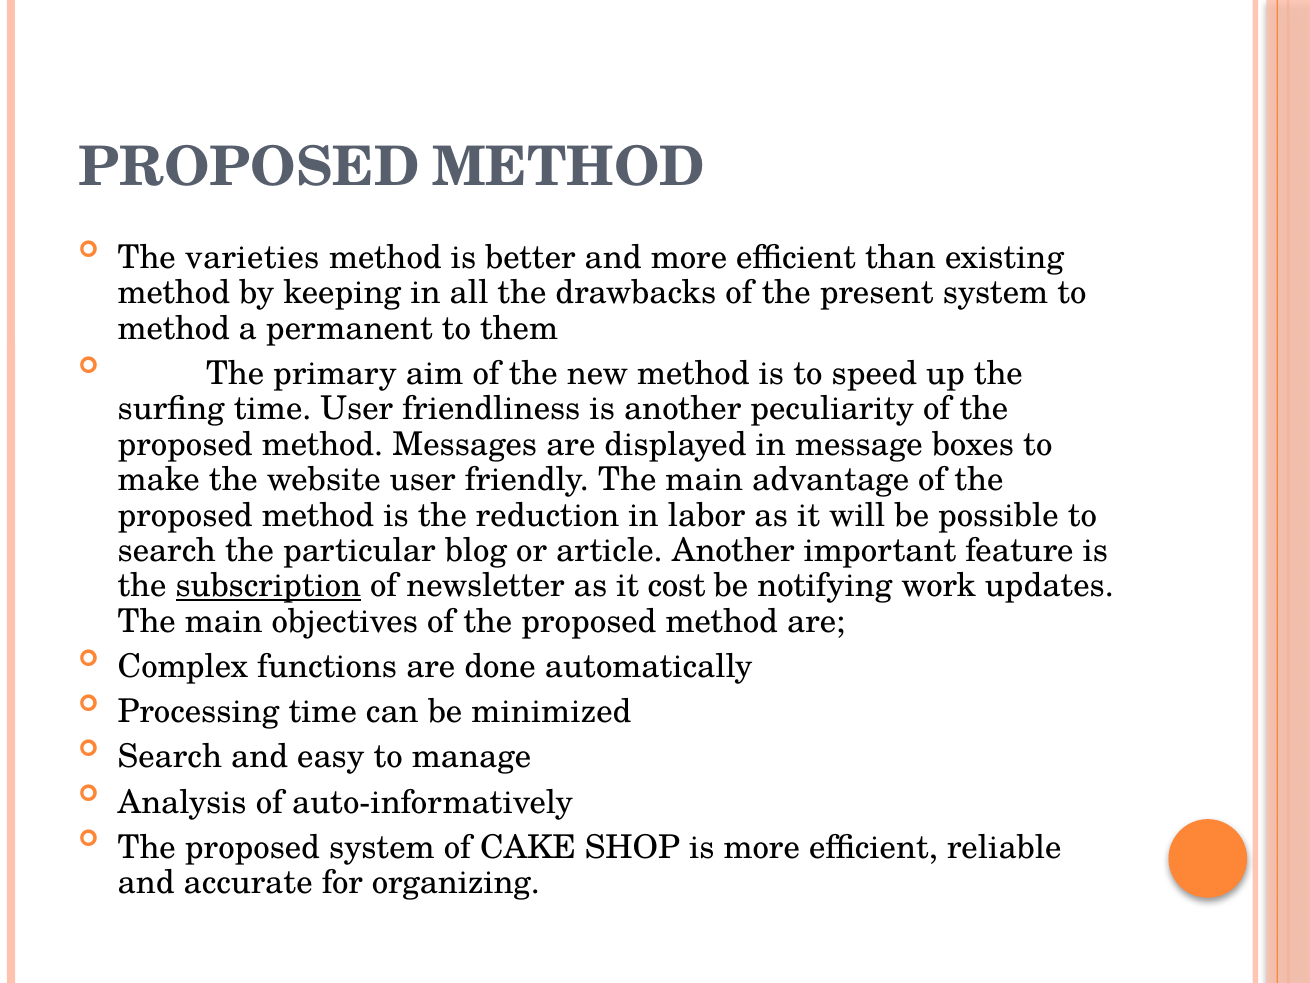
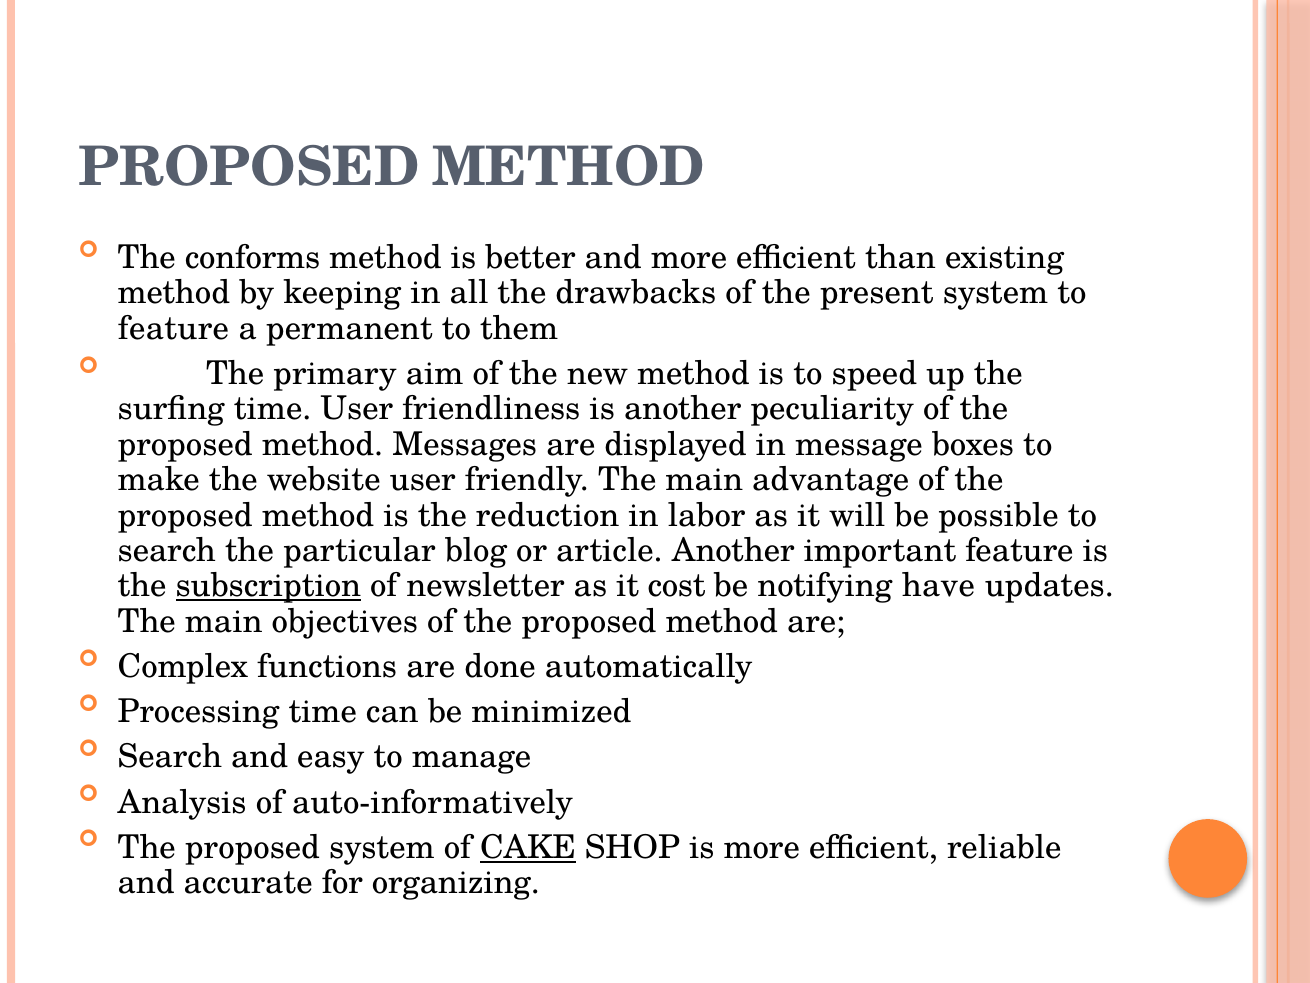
varieties: varieties -> conforms
method at (174, 328): method -> feature
work: work -> have
CAKE underline: none -> present
